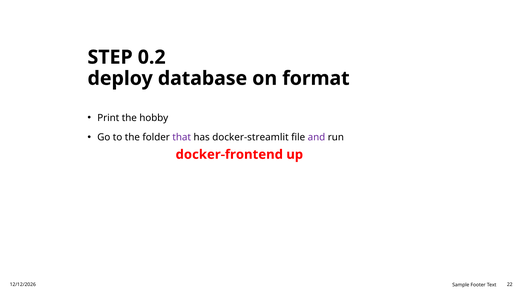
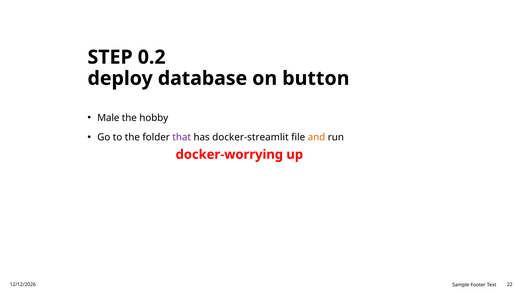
format: format -> button
Print: Print -> Male
and colour: purple -> orange
docker-frontend: docker-frontend -> docker-worrying
